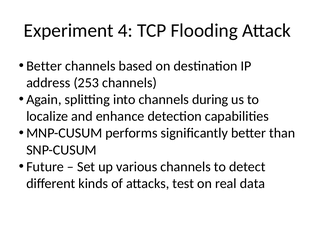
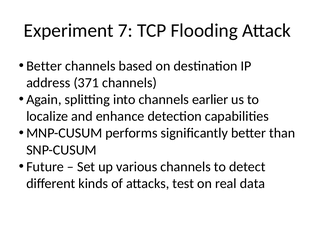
4: 4 -> 7
253: 253 -> 371
during: during -> earlier
